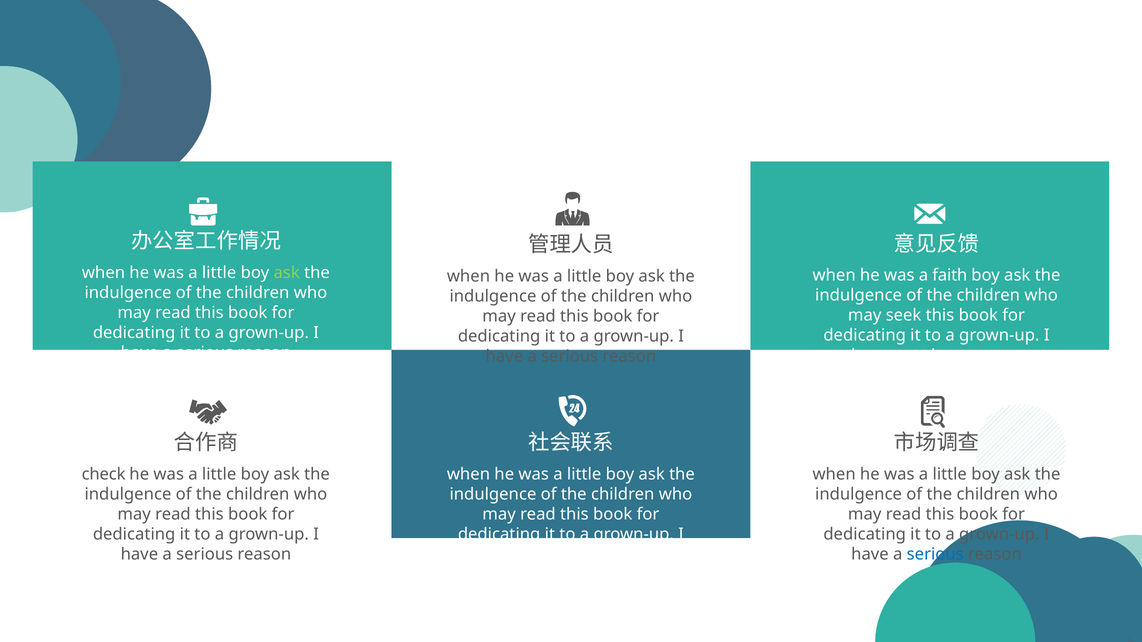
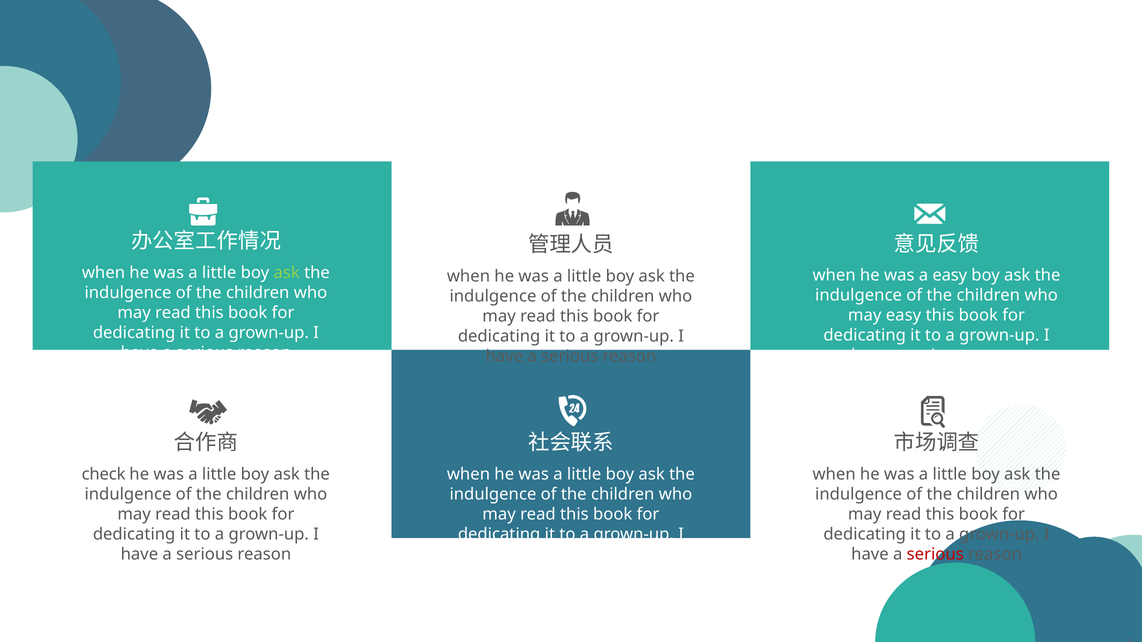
a faith: faith -> easy
may seek: seek -> easy
serious at (935, 554) colour: blue -> red
